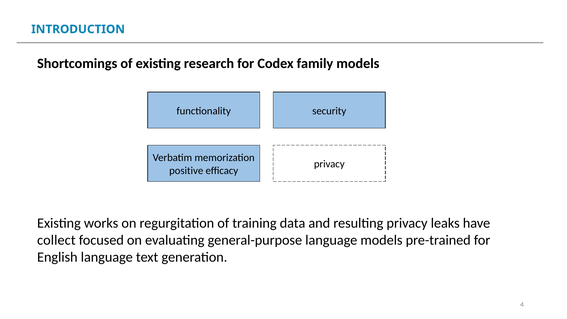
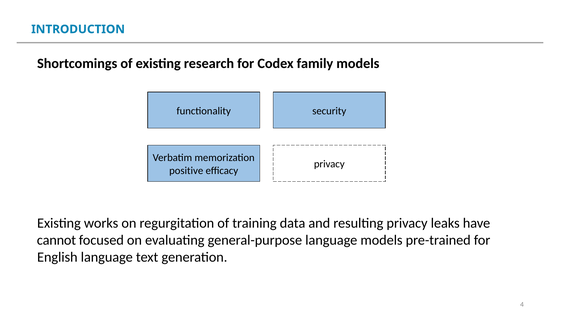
collect: collect -> cannot
